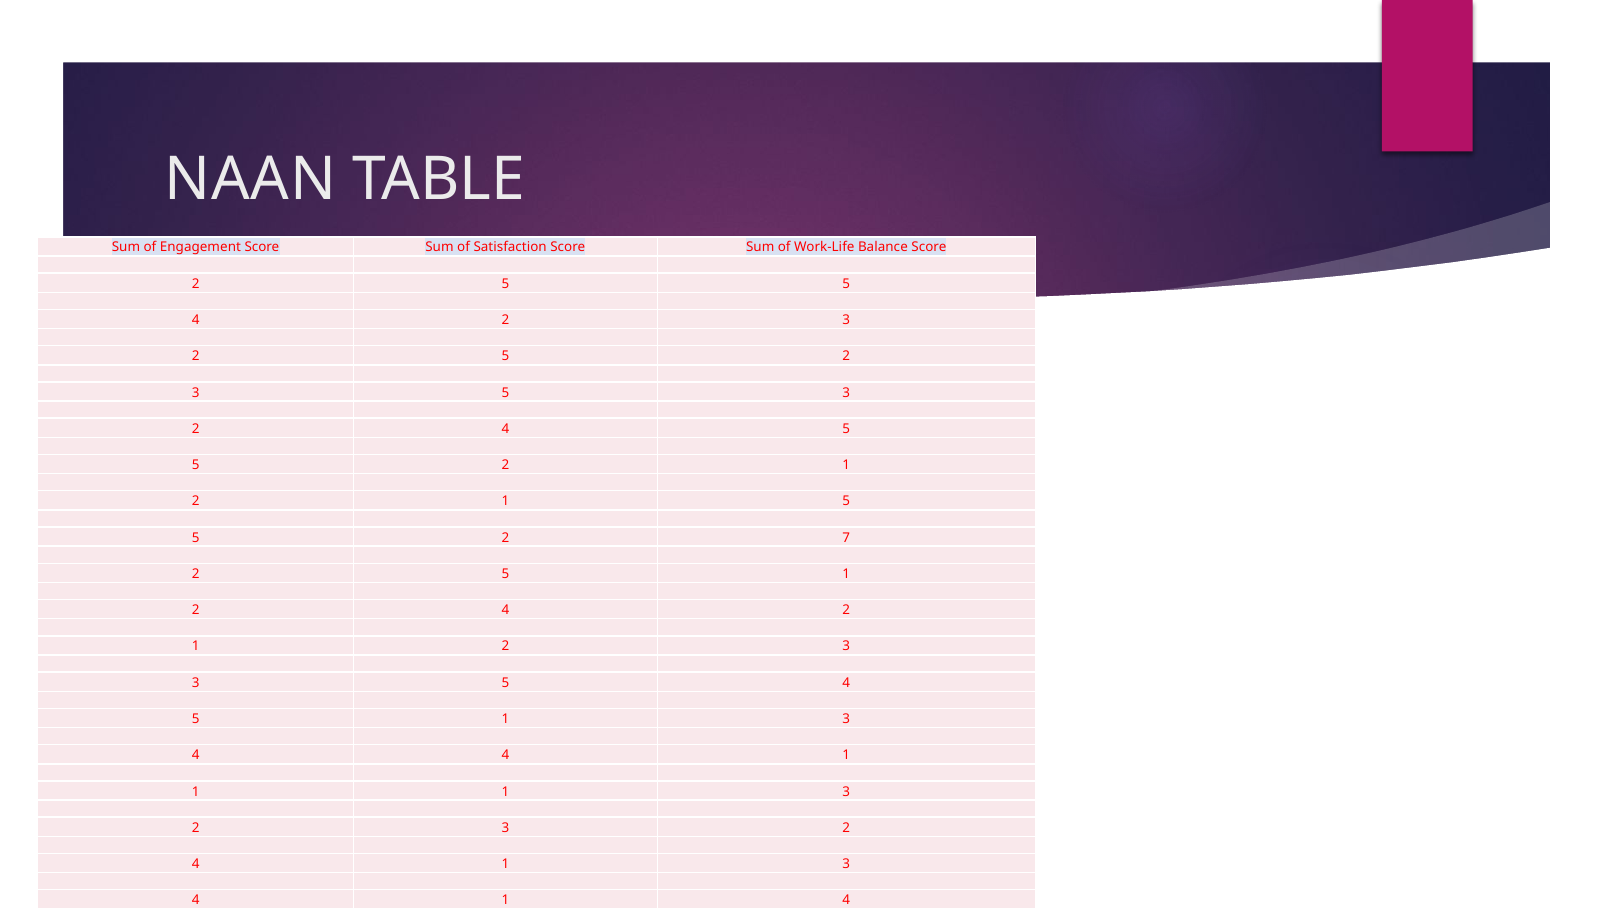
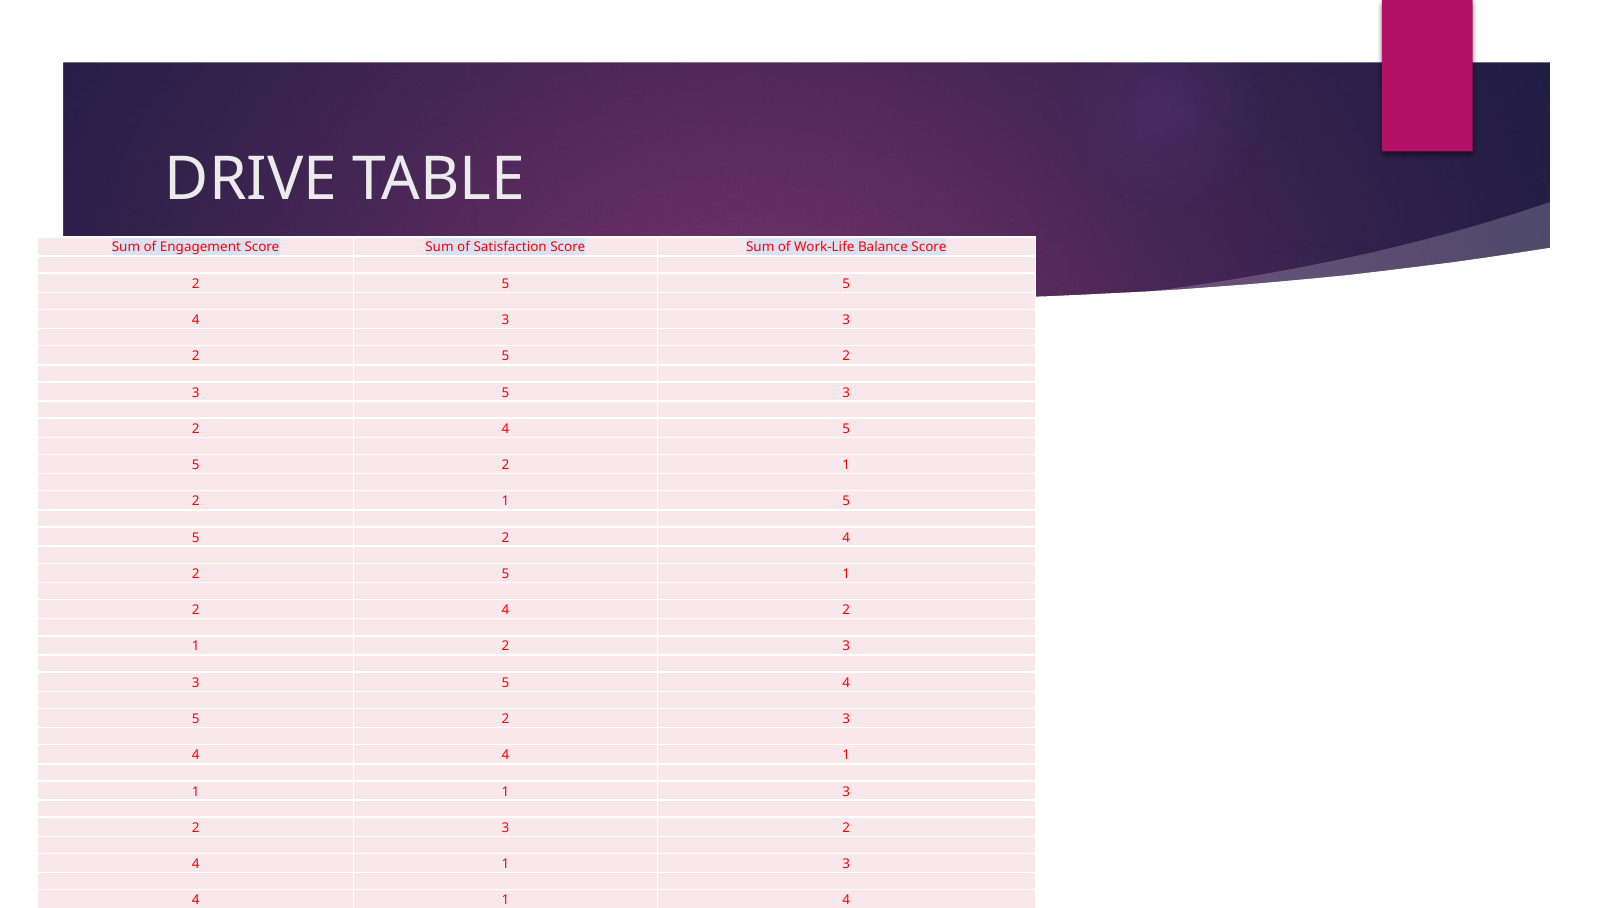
NAAN: NAAN -> DRIVE
2 at (505, 320): 2 -> 3
5 2 7: 7 -> 4
1 at (505, 719): 1 -> 2
